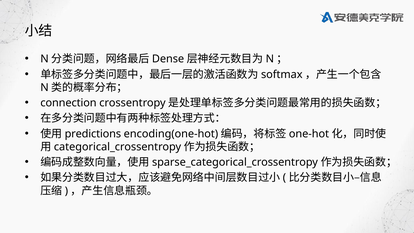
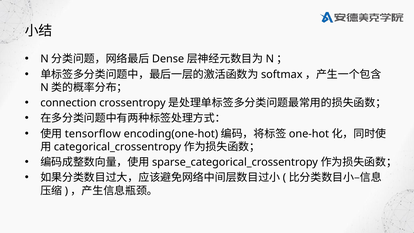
predictions: predictions -> tensorflow
